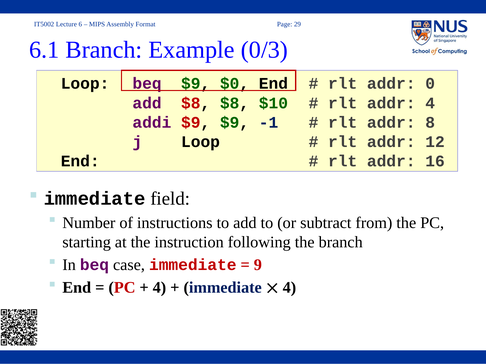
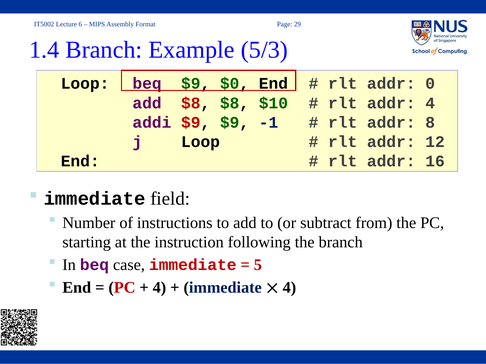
6.1: 6.1 -> 1.4
0/3: 0/3 -> 5/3
9: 9 -> 5
